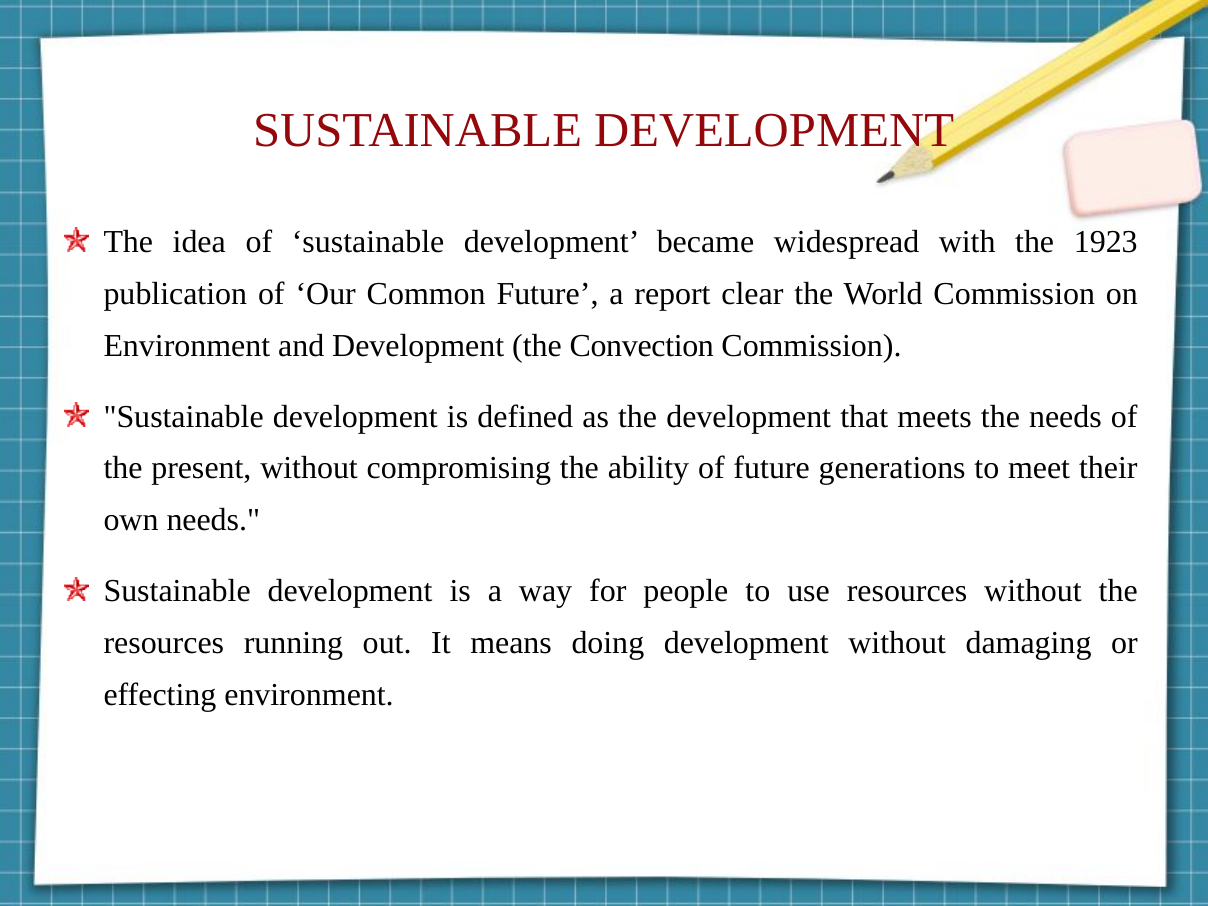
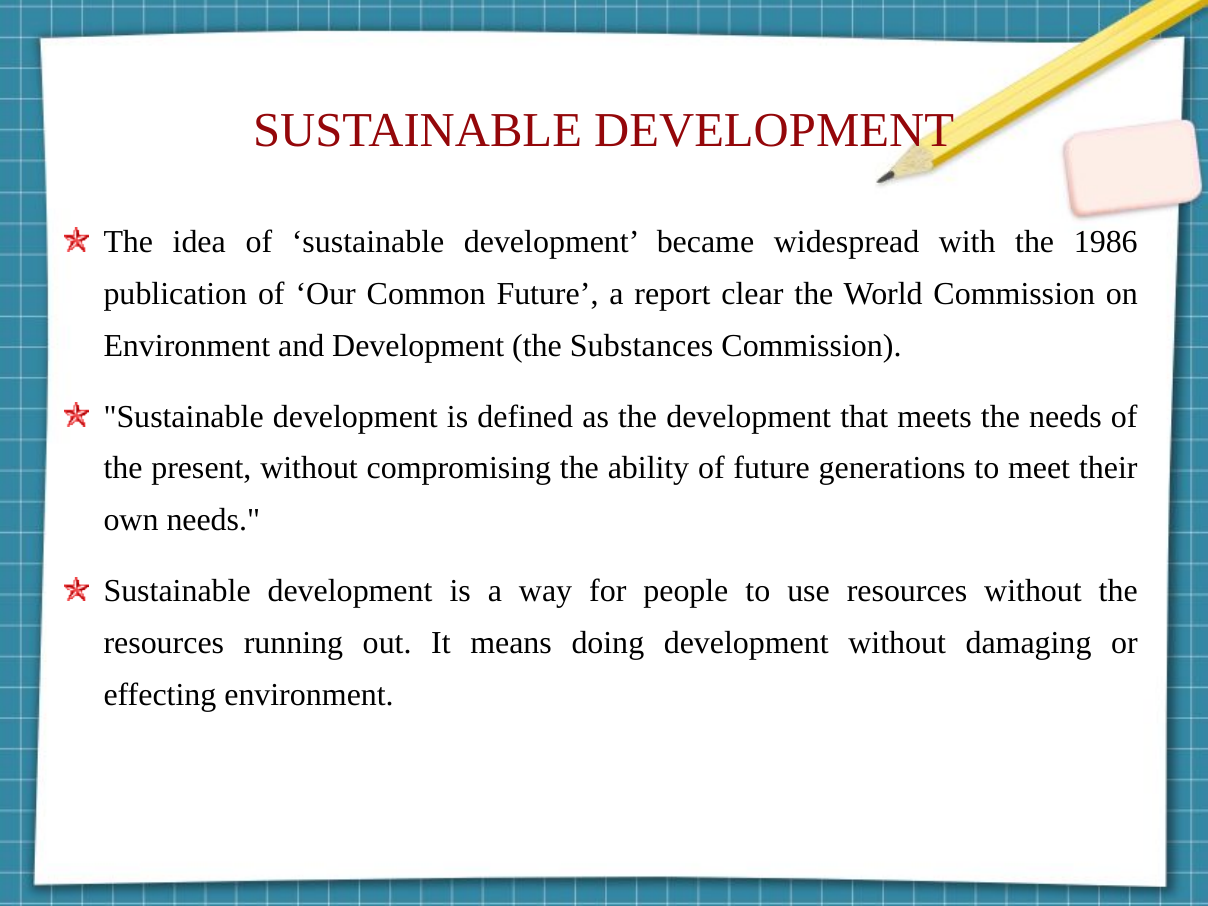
1923: 1923 -> 1986
Convection: Convection -> Substances
